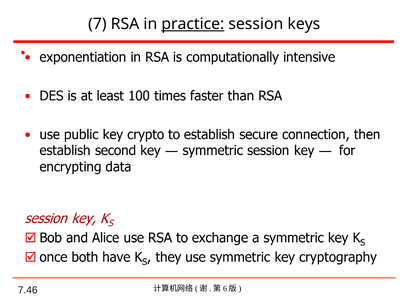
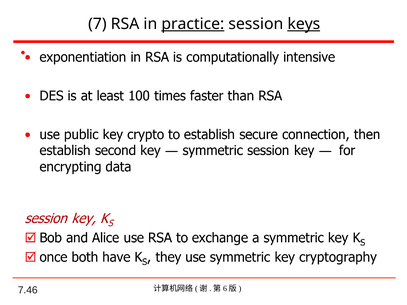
keys underline: none -> present
